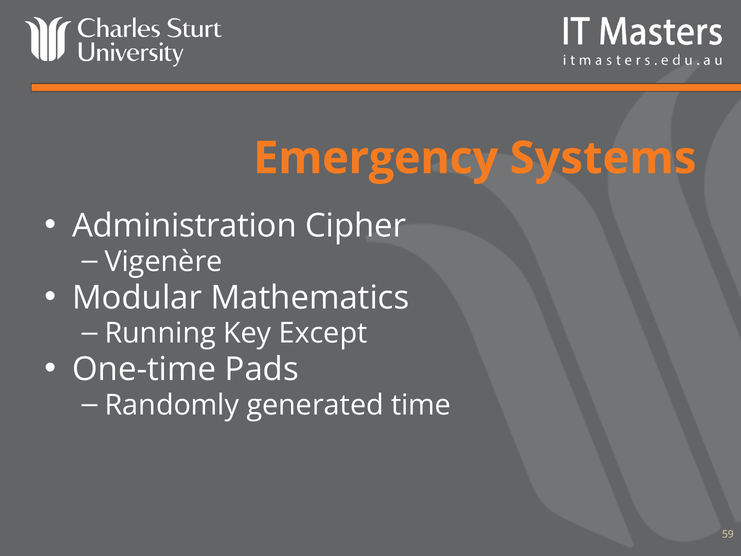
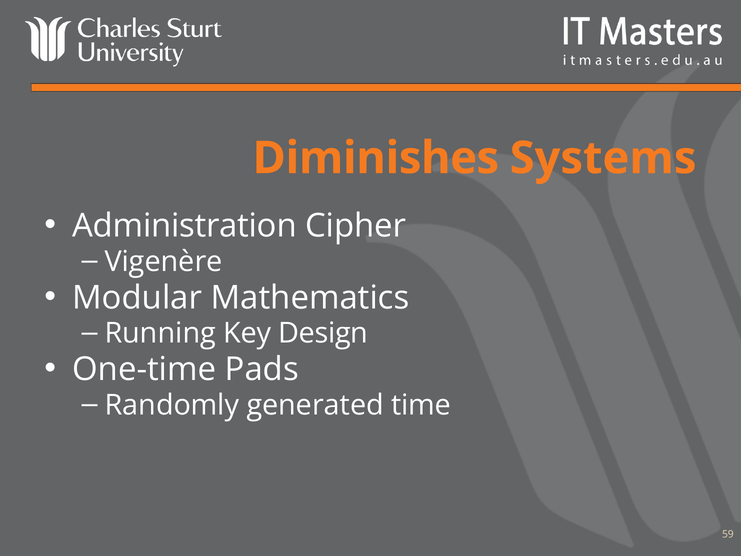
Emergency: Emergency -> Diminishes
Except: Except -> Design
